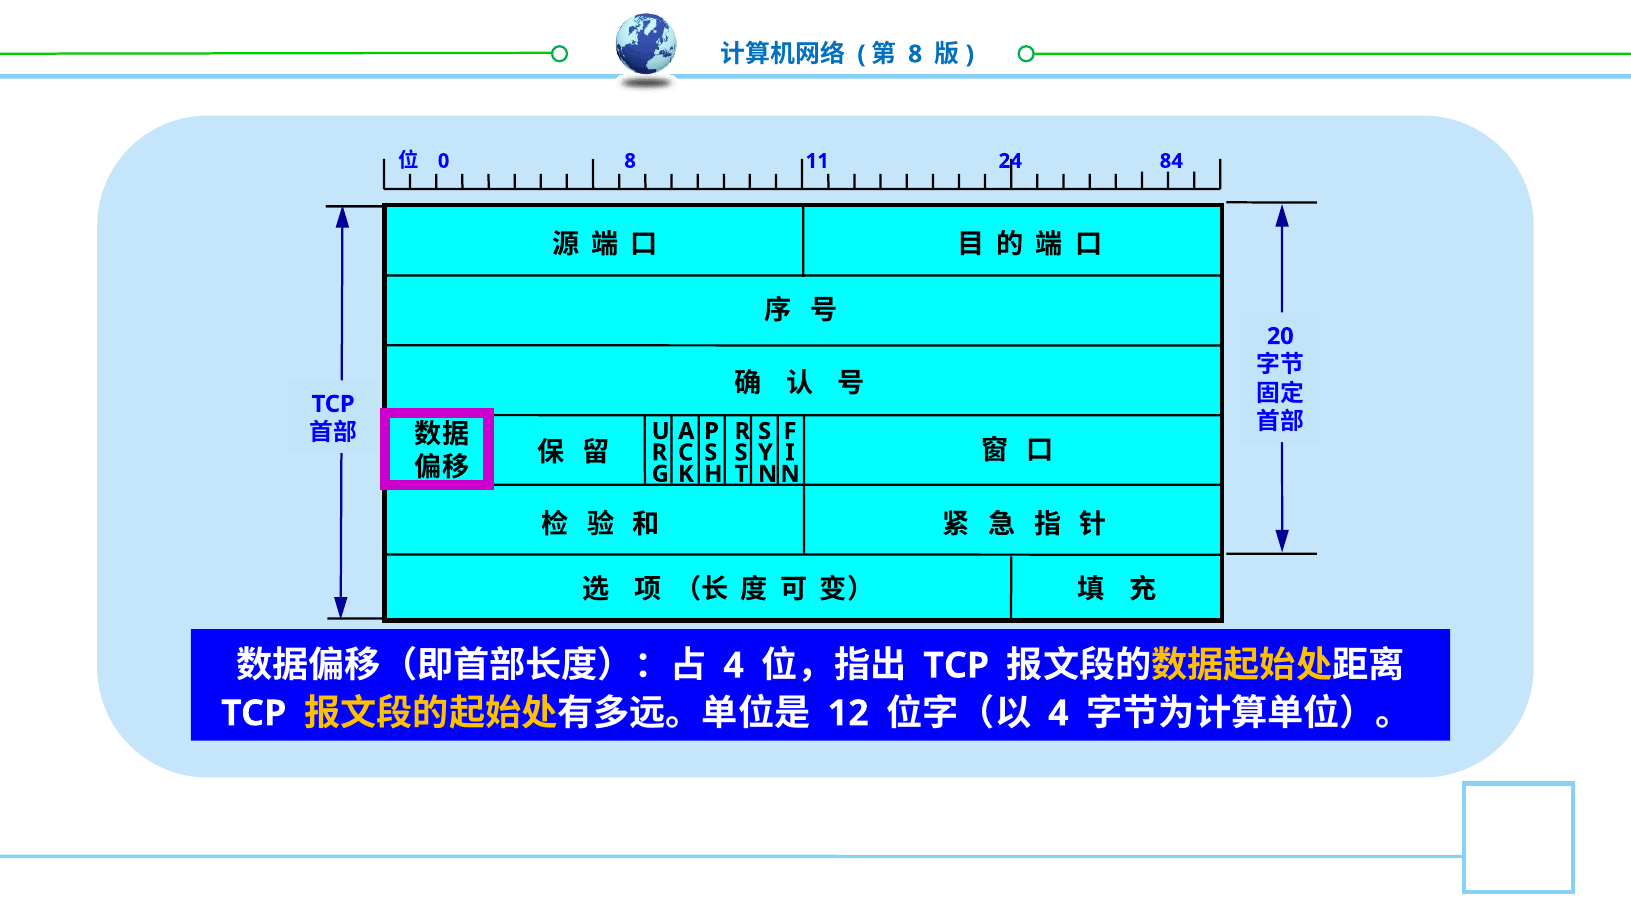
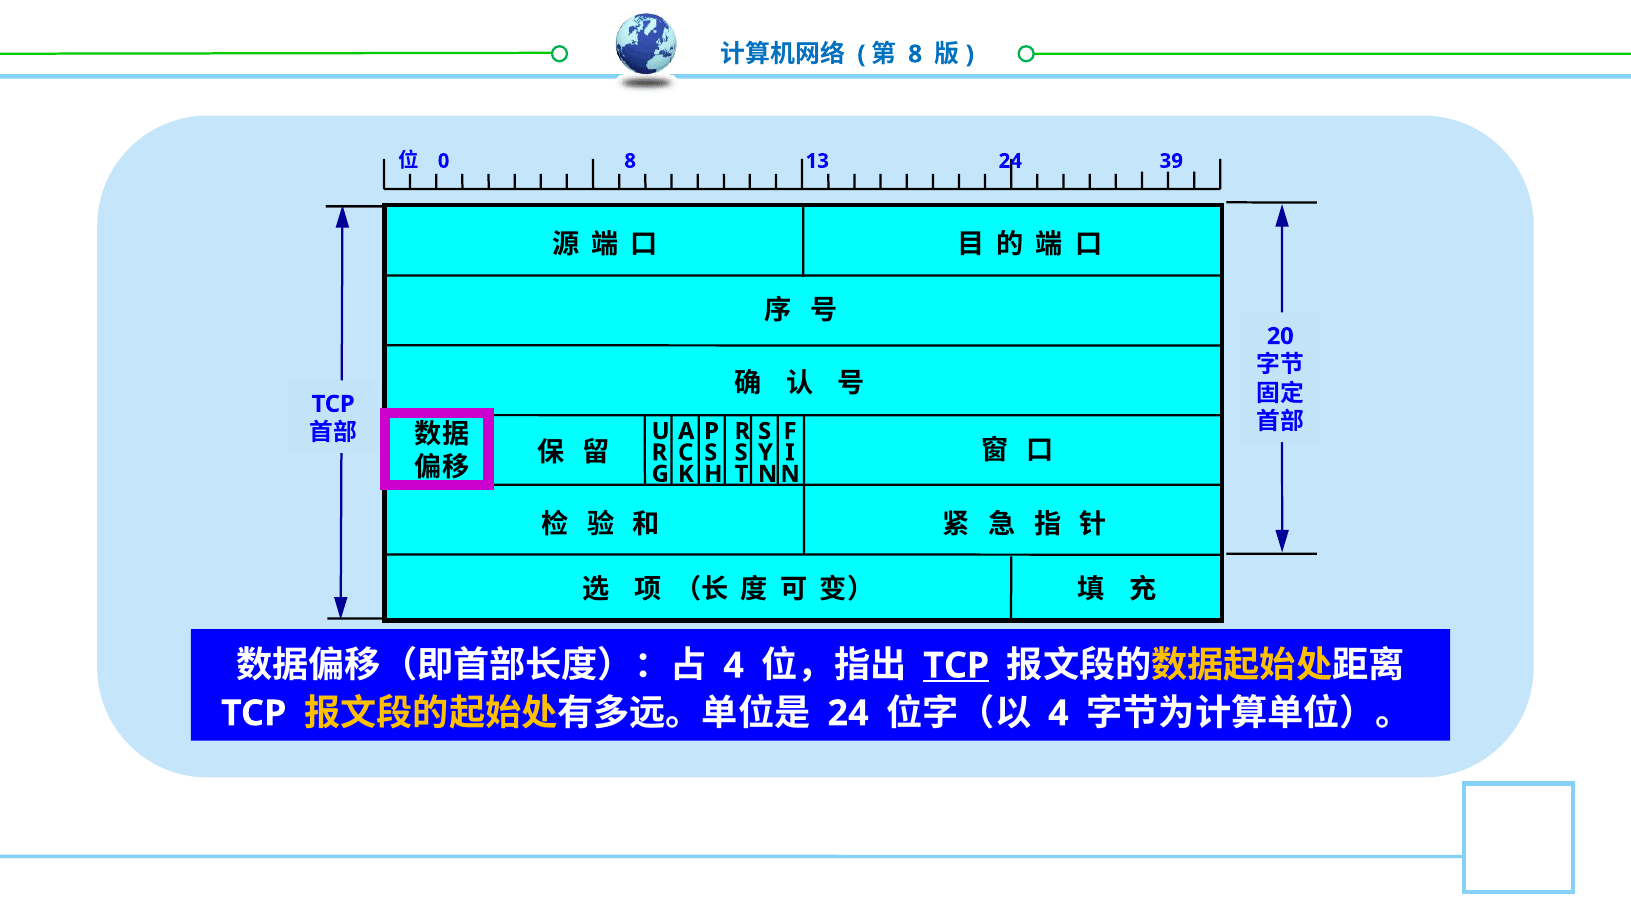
11: 11 -> 13
84: 84 -> 39
TCP at (956, 666) underline: none -> present
12 at (848, 714): 12 -> 24
